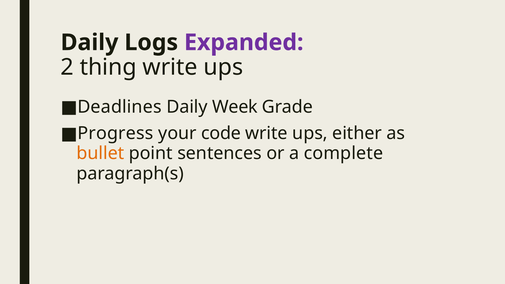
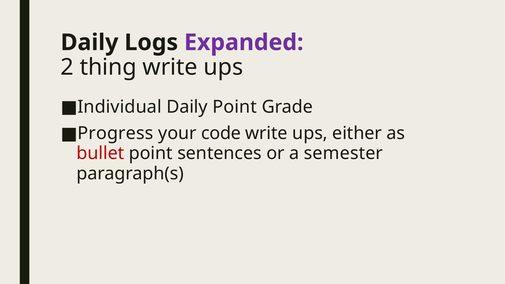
Deadlines: Deadlines -> Individual
Daily Week: Week -> Point
bullet colour: orange -> red
complete: complete -> semester
